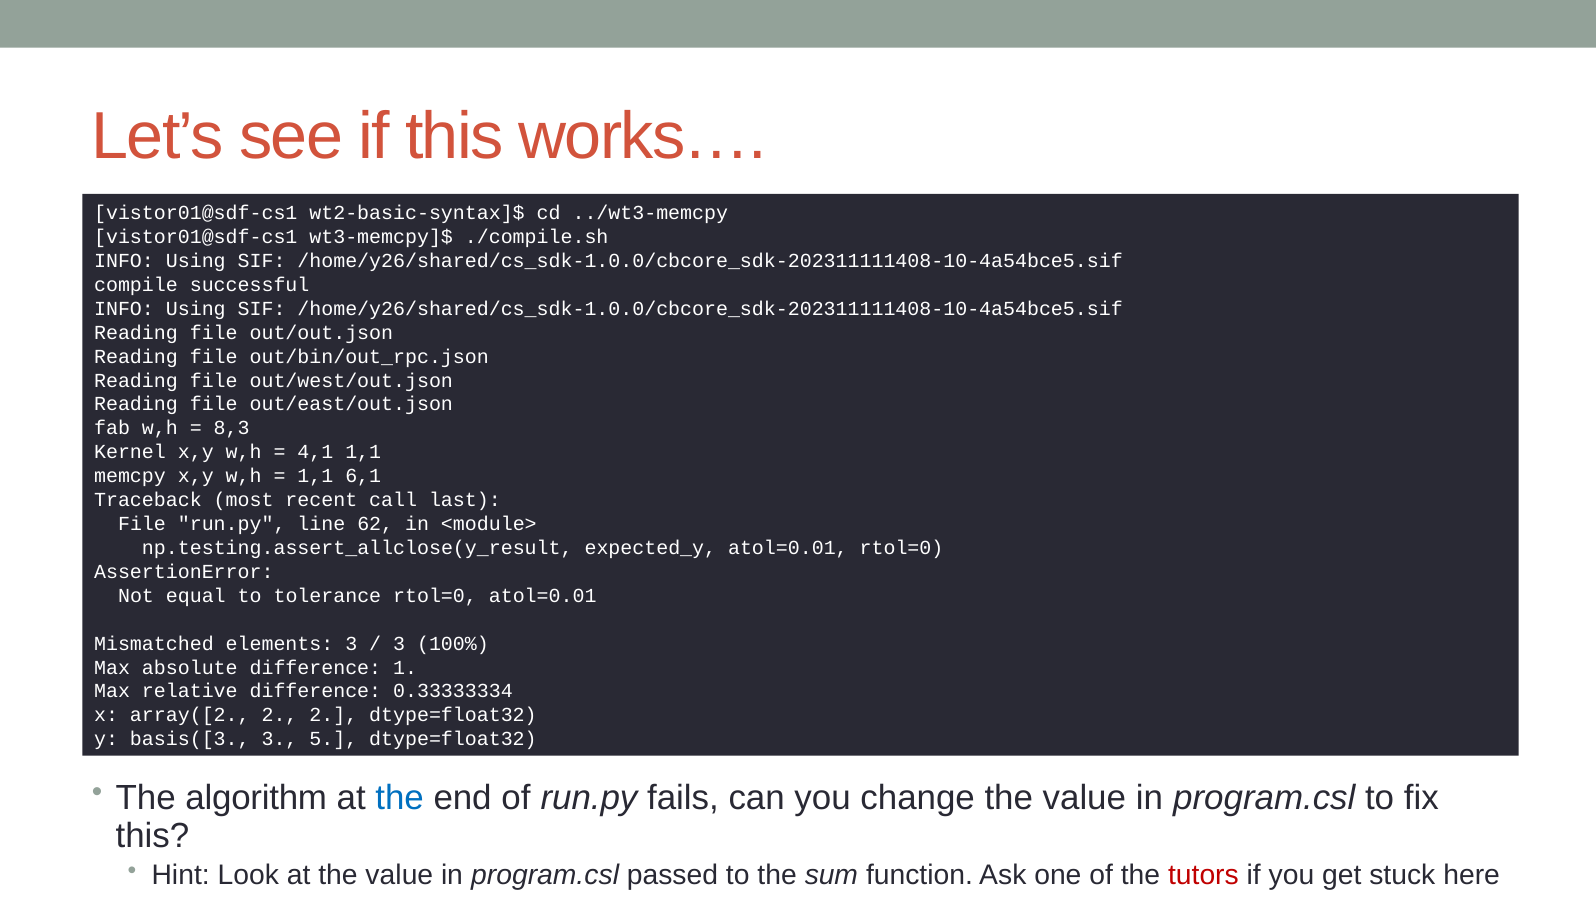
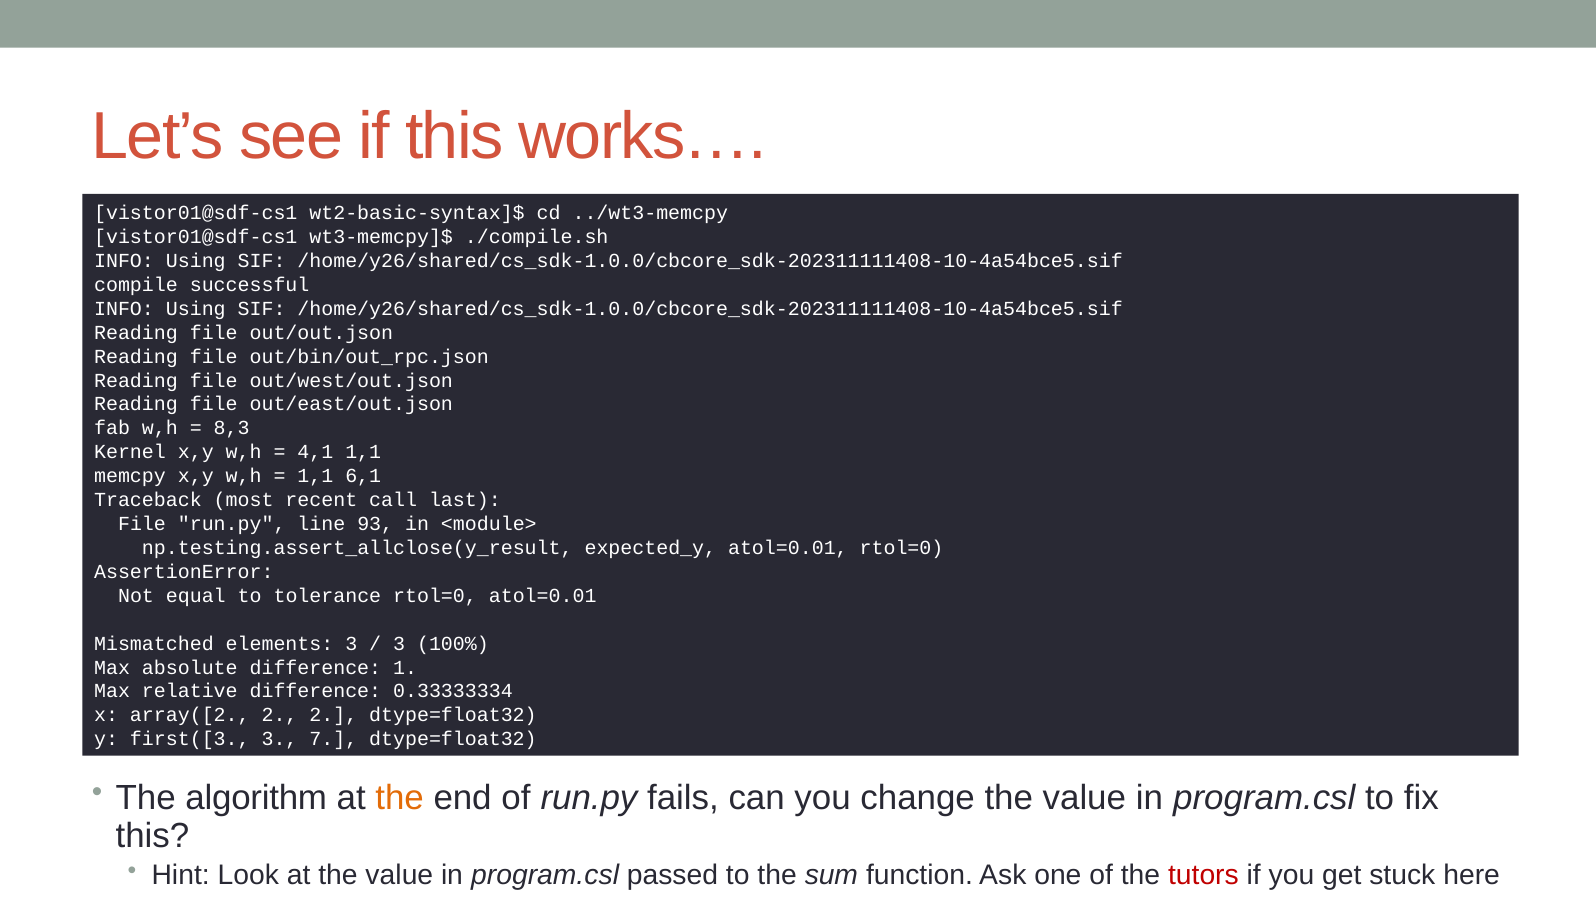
62: 62 -> 93
basis([3: basis([3 -> first([3
5: 5 -> 7
the at (400, 799) colour: blue -> orange
